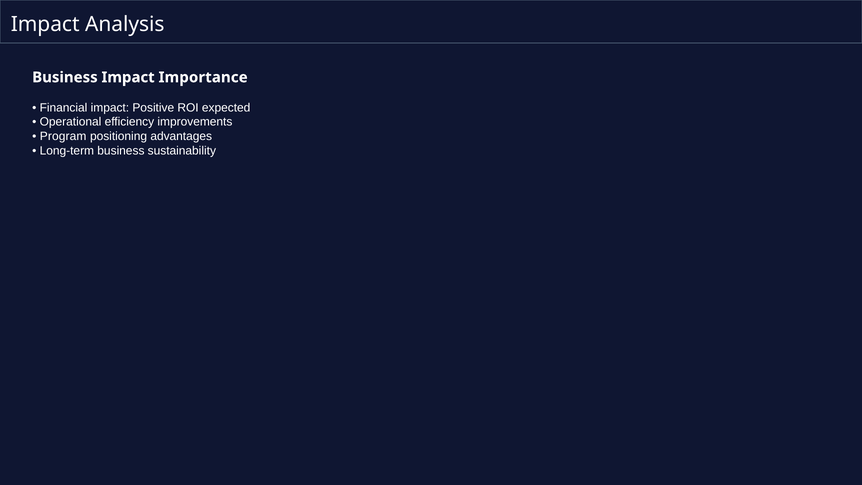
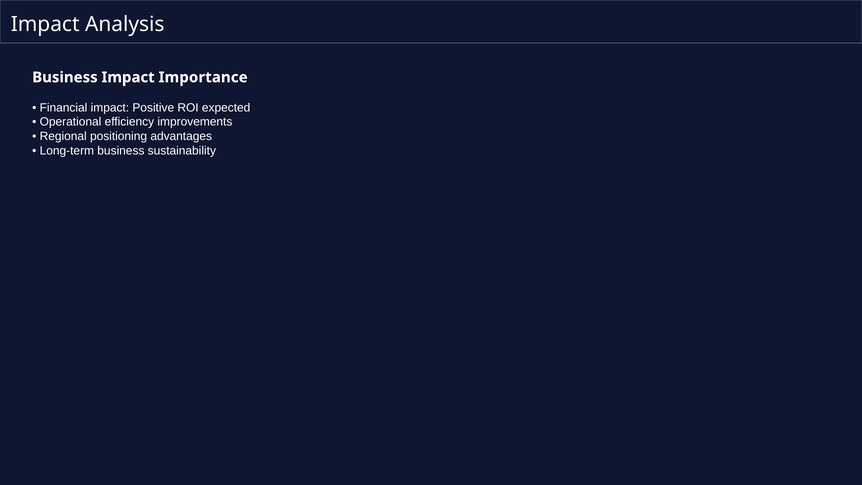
Program: Program -> Regional
